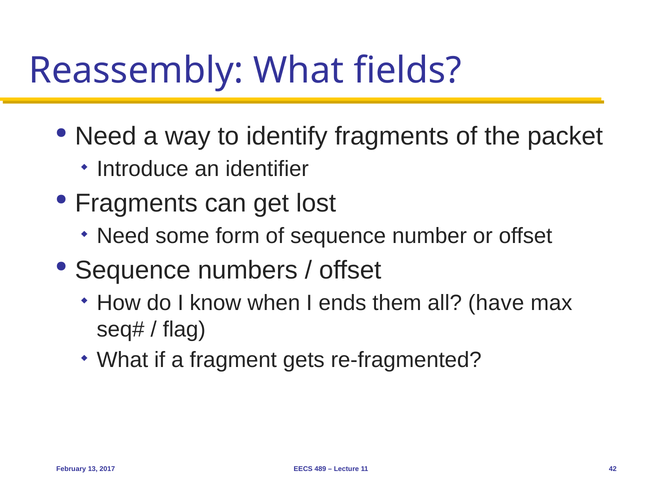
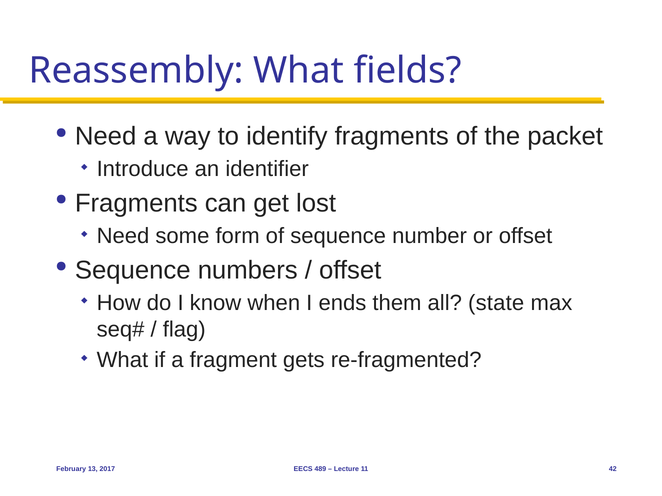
have: have -> state
